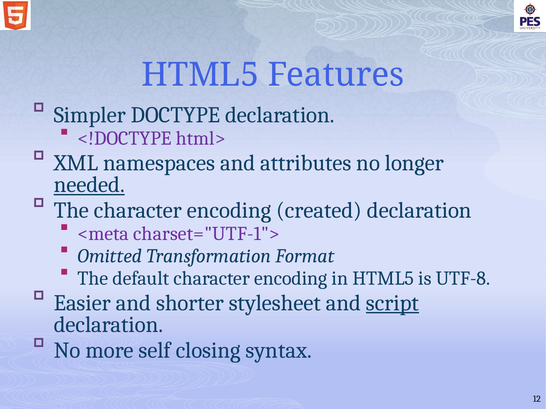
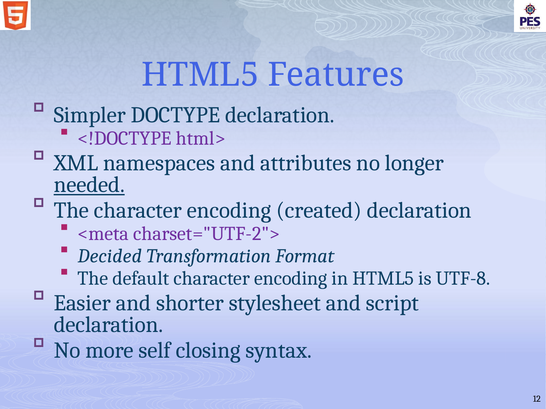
charset="UTF-1">: charset="UTF-1"> -> charset="UTF-2">
Omitted: Omitted -> Decided
script underline: present -> none
